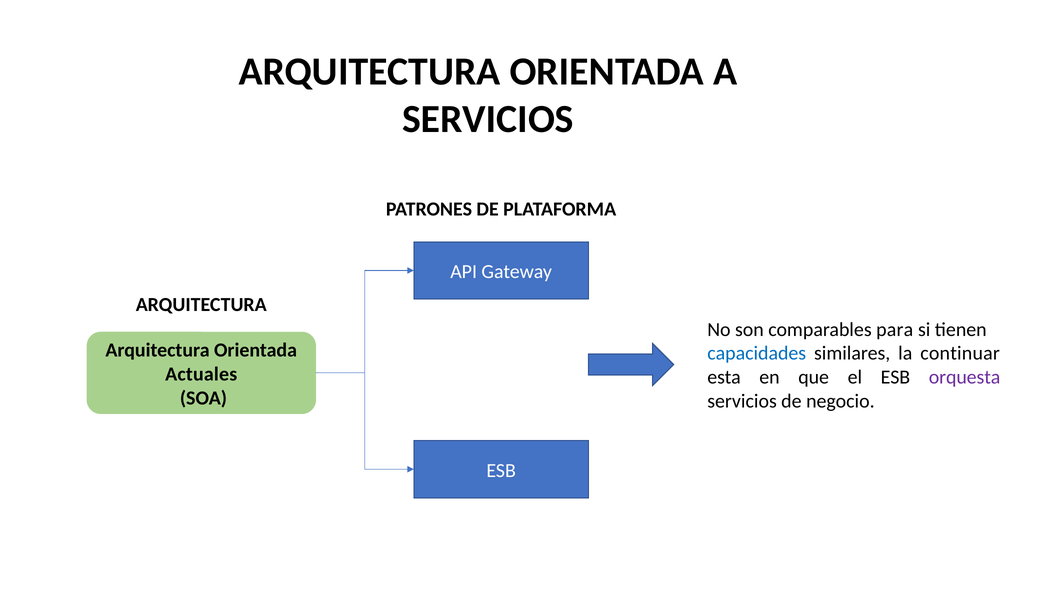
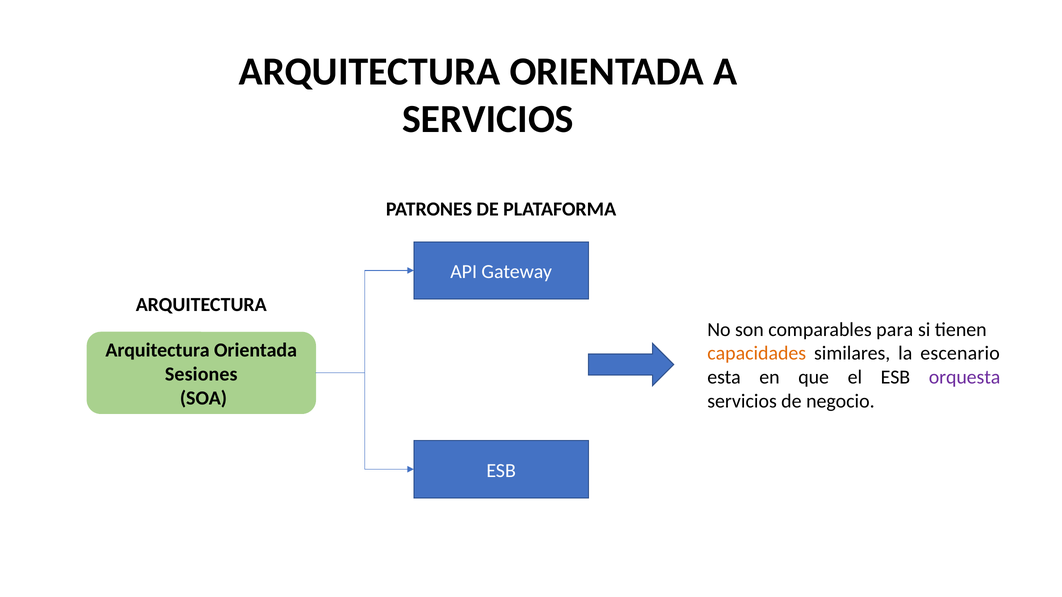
capacidades colour: blue -> orange
continuar: continuar -> escenario
Actuales: Actuales -> Sesiones
